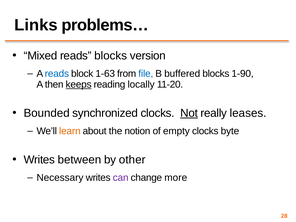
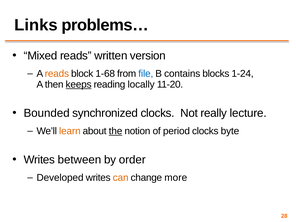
reads blocks: blocks -> written
reads at (57, 74) colour: blue -> orange
1-63: 1-63 -> 1-68
buffered: buffered -> contains
1-90: 1-90 -> 1-24
Not underline: present -> none
leases: leases -> lecture
the underline: none -> present
empty: empty -> period
other: other -> order
Necessary: Necessary -> Developed
can colour: purple -> orange
